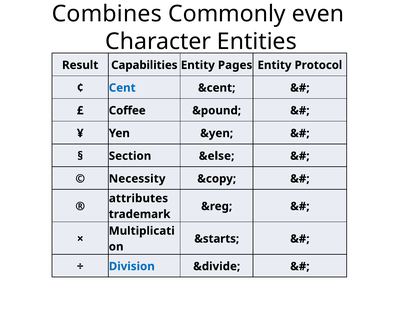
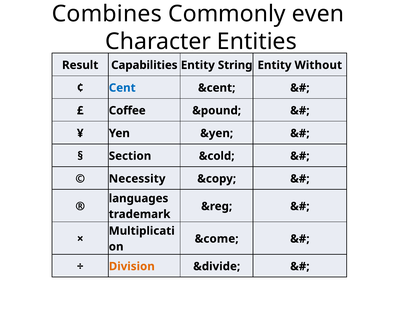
Pages: Pages -> String
Protocol: Protocol -> Without
&else: &else -> &cold
attributes: attributes -> languages
&starts: &starts -> &come
Division colour: blue -> orange
